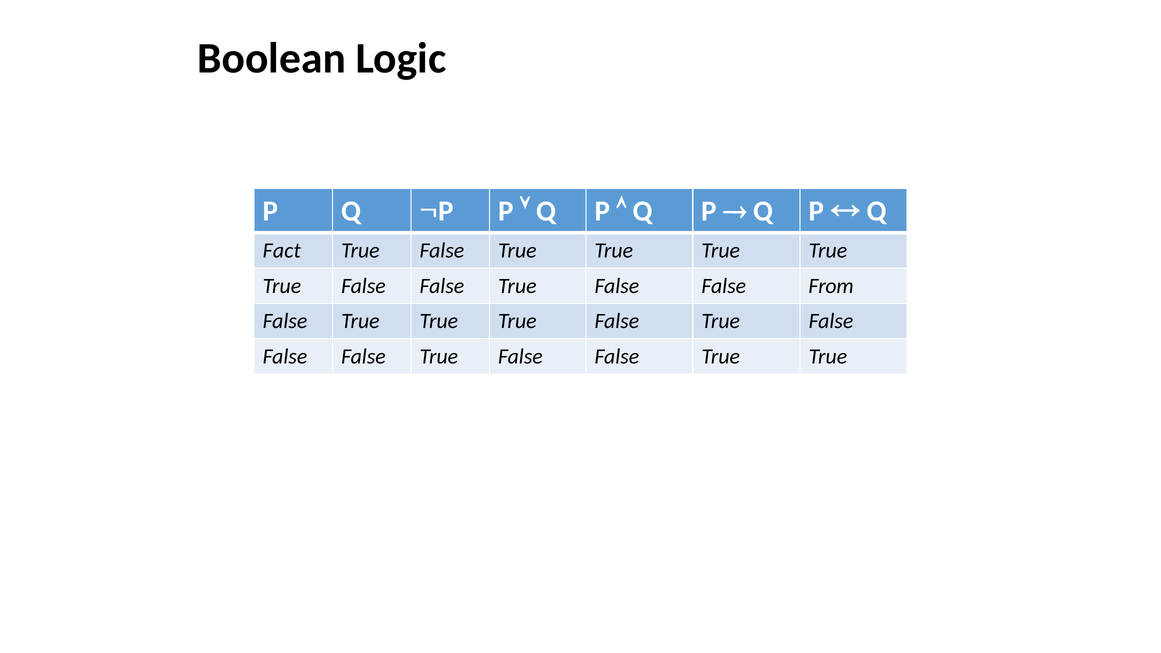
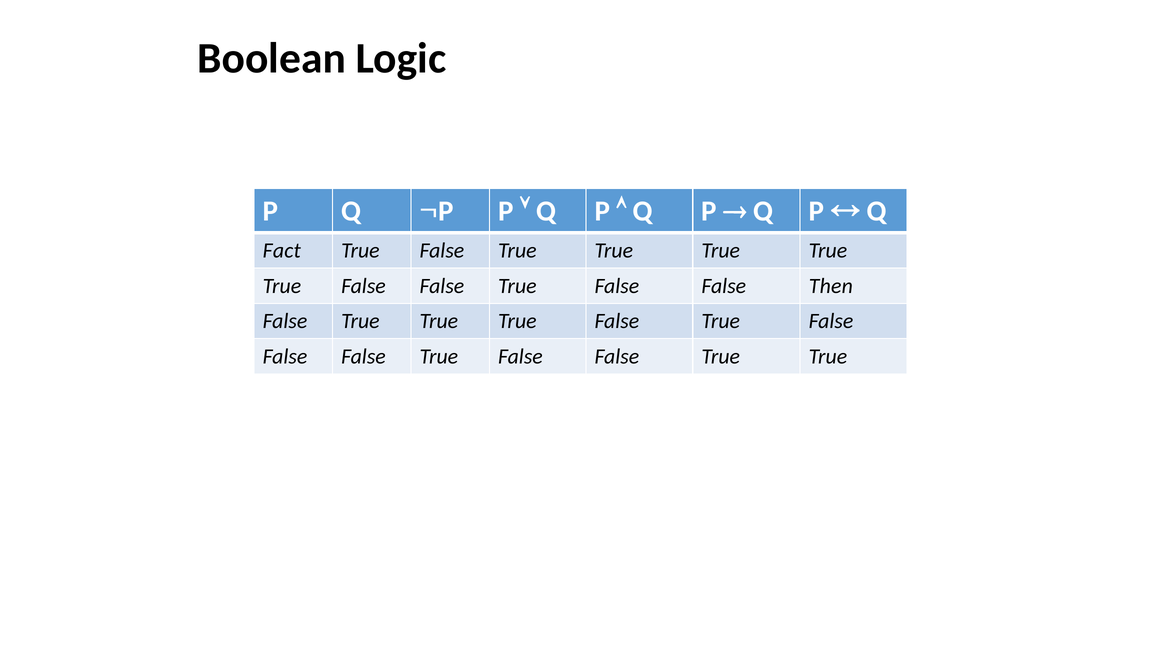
From: From -> Then
